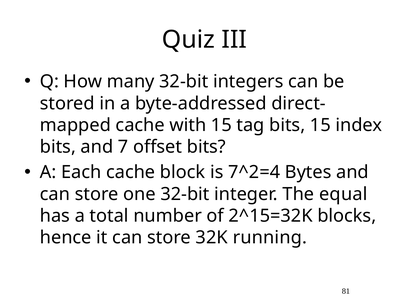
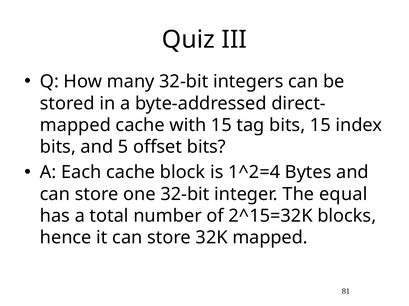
7: 7 -> 5
7^2=4: 7^2=4 -> 1^2=4
32K running: running -> mapped
